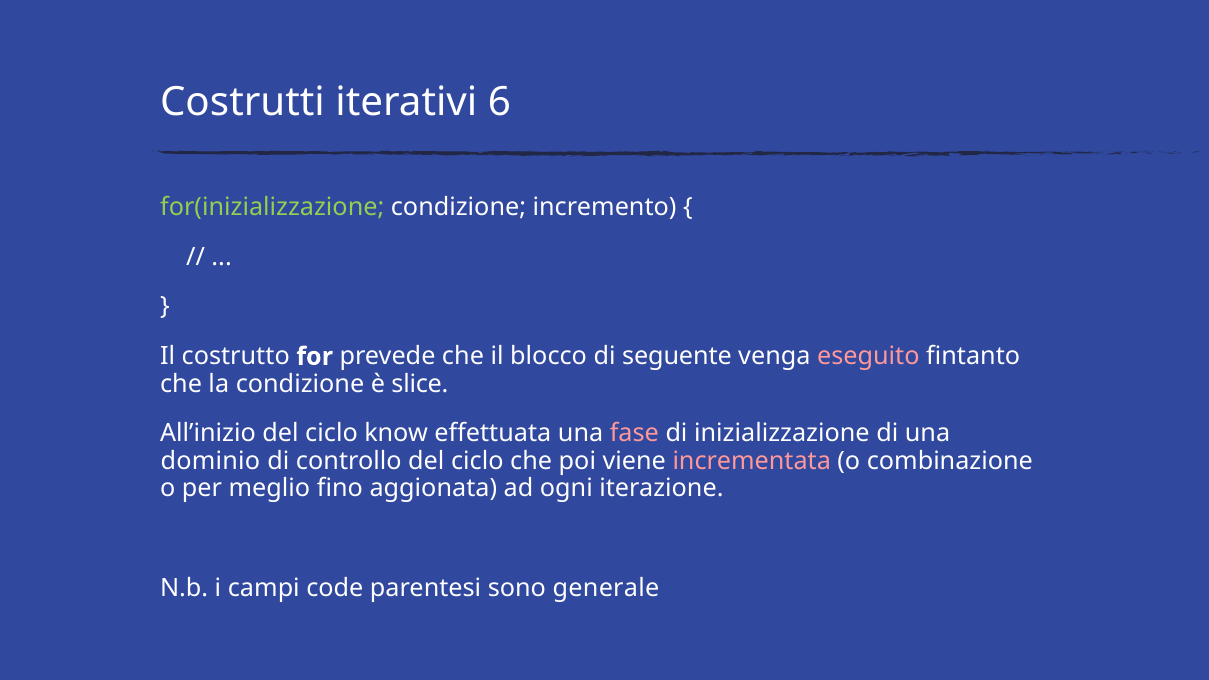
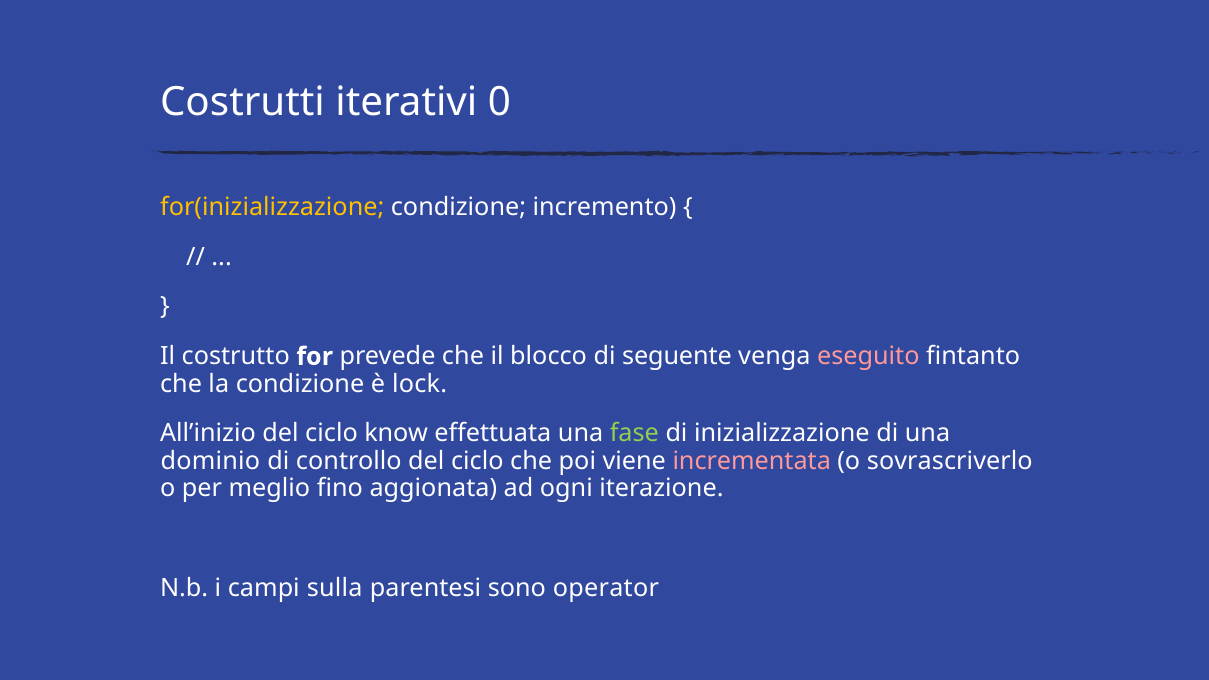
6: 6 -> 0
for(inizializzazione colour: light green -> yellow
slice: slice -> lock
fase colour: pink -> light green
combinazione: combinazione -> sovrascriverlo
code: code -> sulla
generale: generale -> operator
